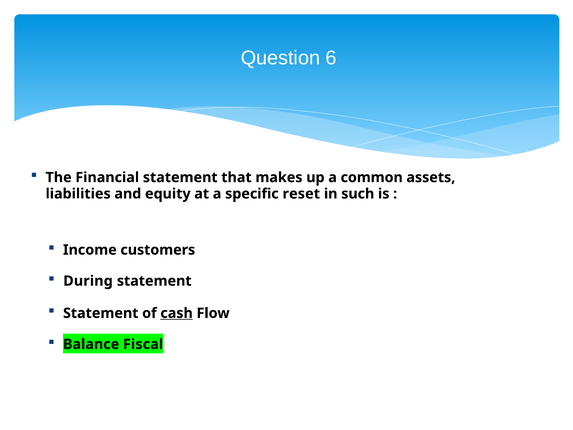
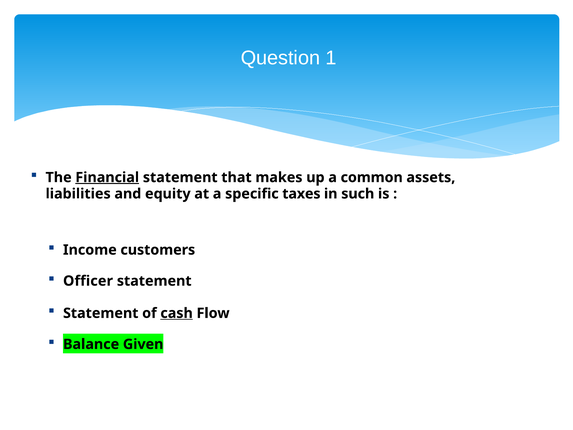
6: 6 -> 1
Financial underline: none -> present
reset: reset -> taxes
During: During -> Officer
Fiscal: Fiscal -> Given
